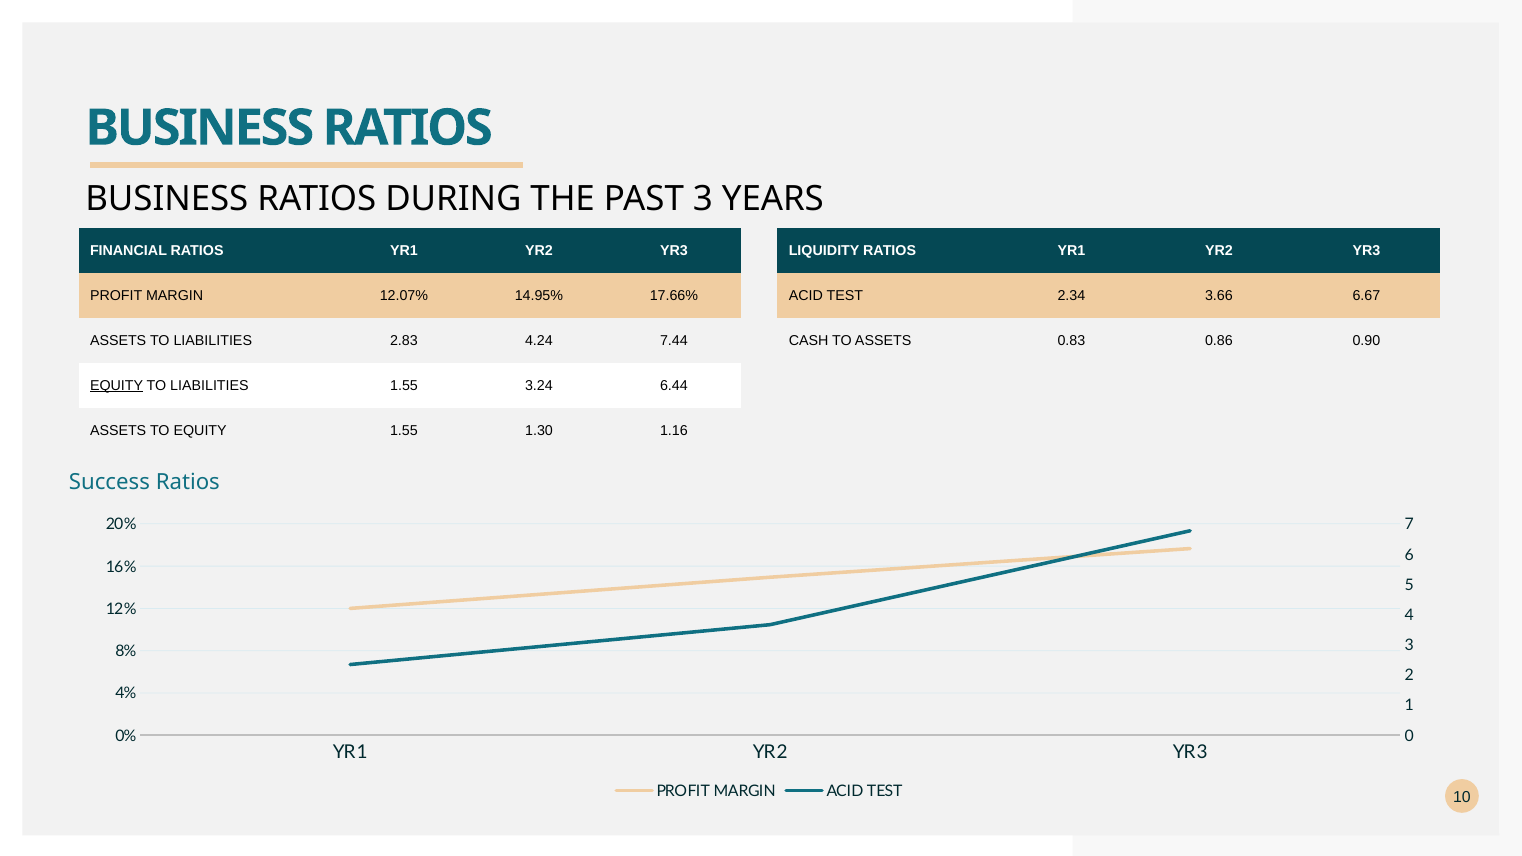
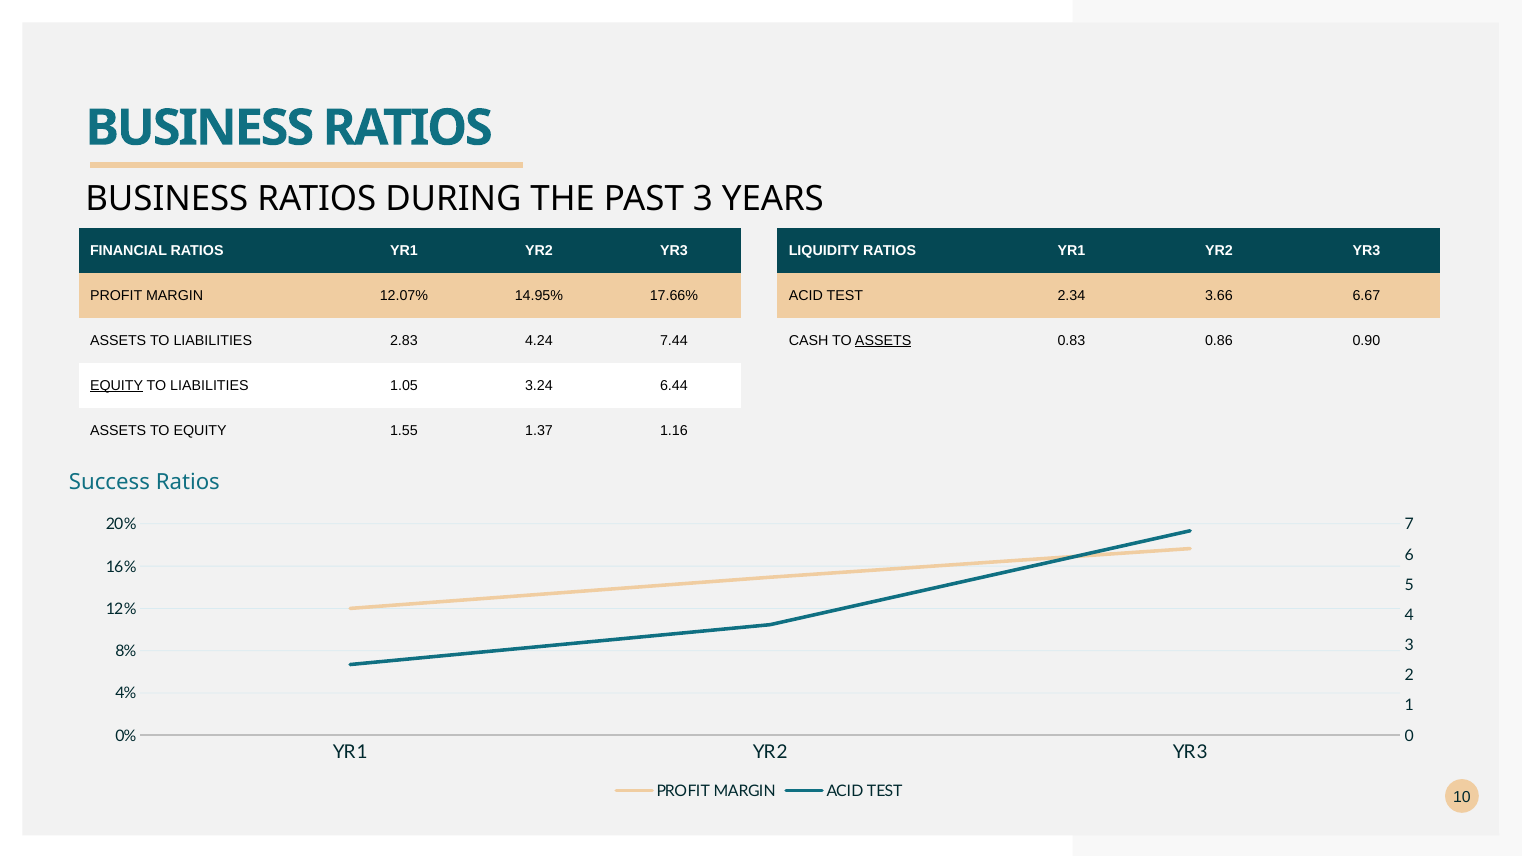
ASSETS at (883, 340) underline: none -> present
LIABILITIES 1.55: 1.55 -> 1.05
1.30: 1.30 -> 1.37
